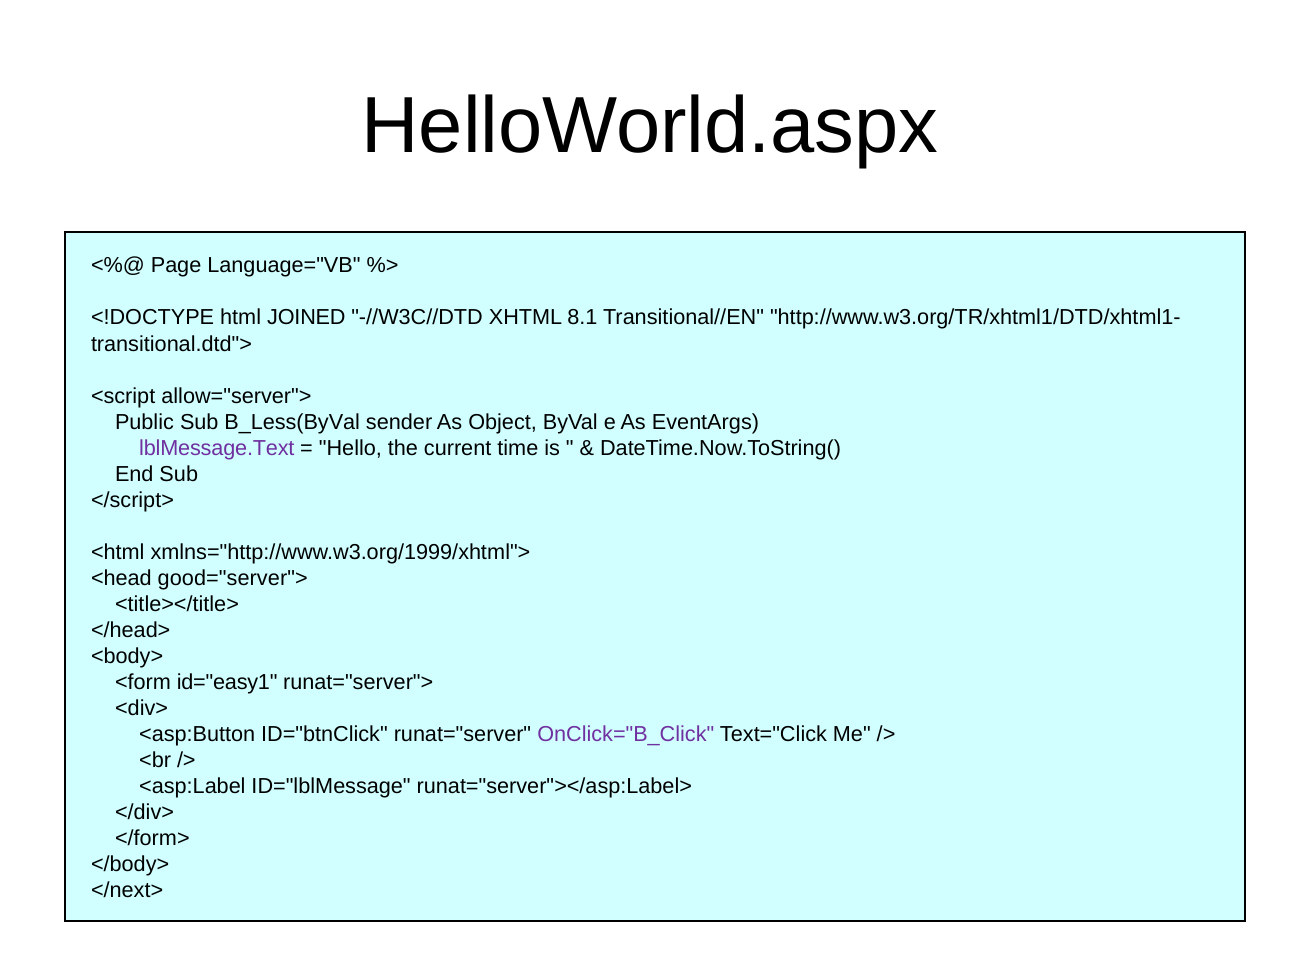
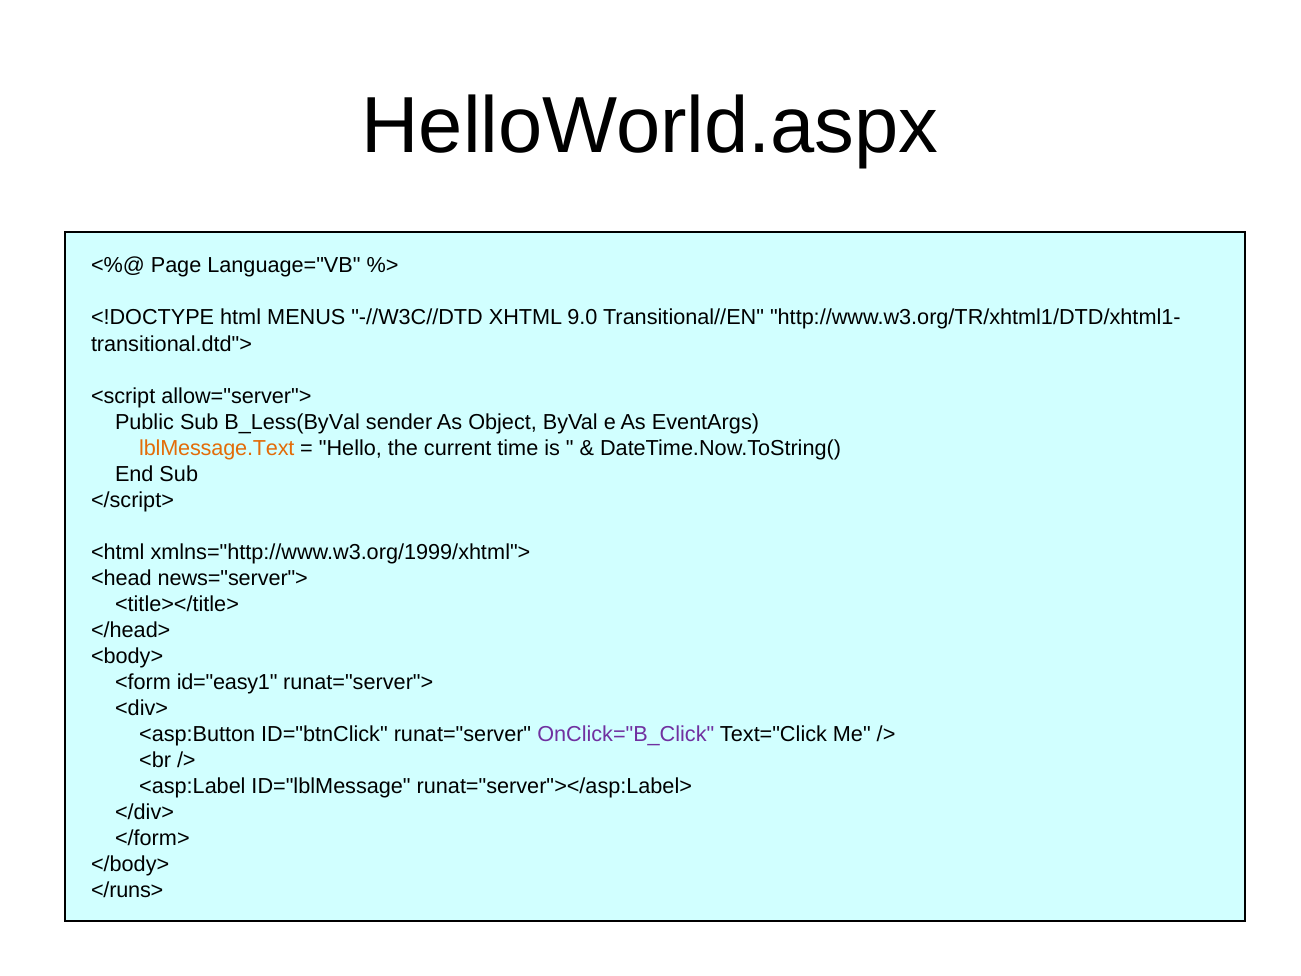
JOINED: JOINED -> MENUS
8.1: 8.1 -> 9.0
lblMessage.Text colour: purple -> orange
good="server">: good="server"> -> news="server">
</next>: </next> -> </runs>
